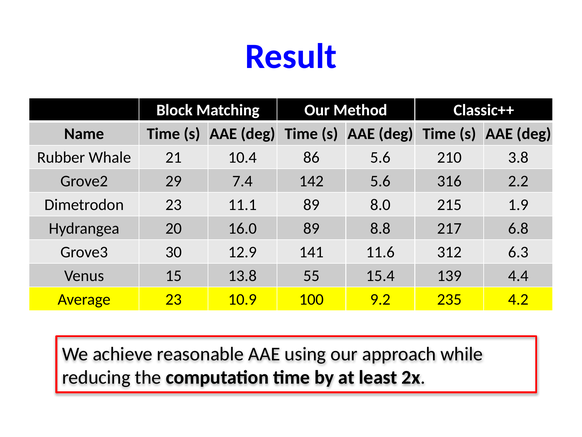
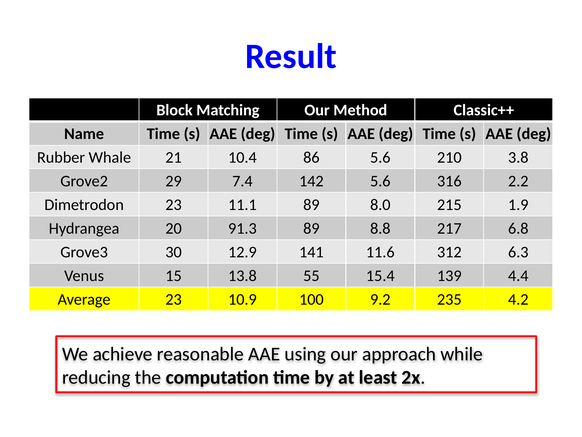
16.0: 16.0 -> 91.3
